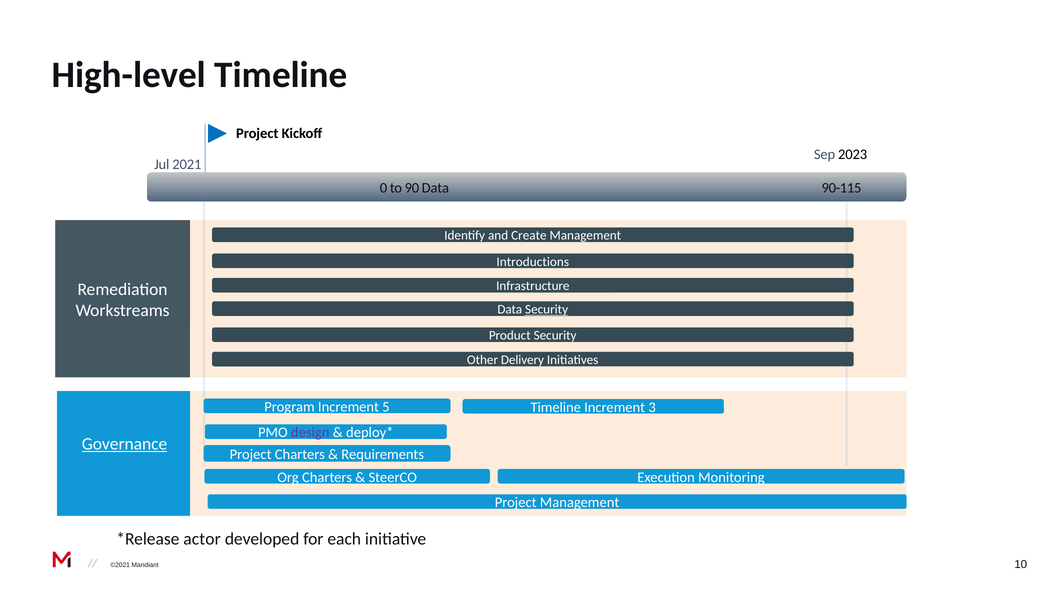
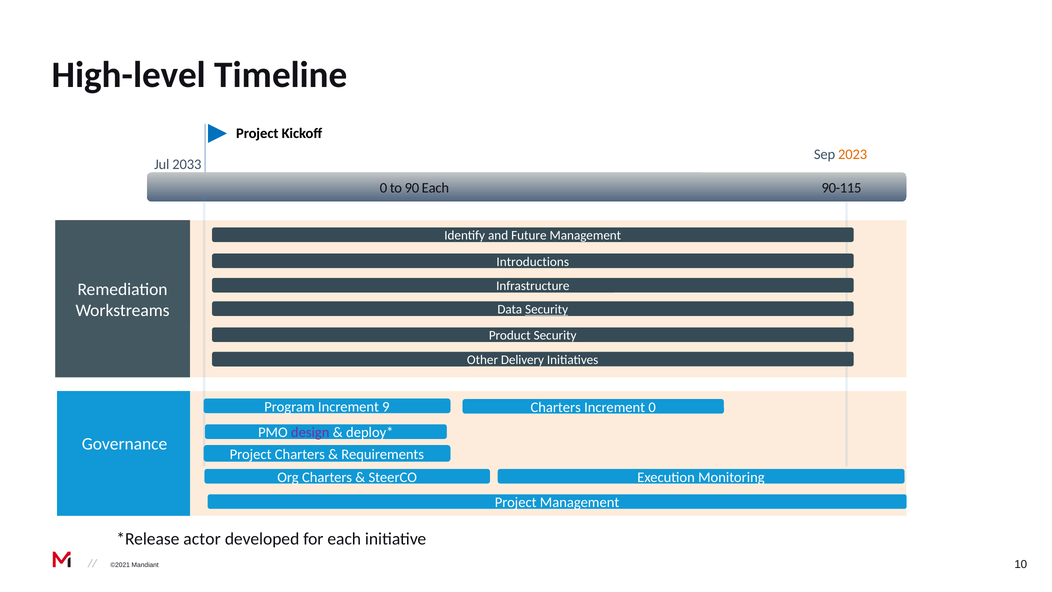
2023 colour: black -> orange
2021: 2021 -> 2033
90 Data: Data -> Each
Create: Create -> Future
5: 5 -> 9
Timeline at (556, 407): Timeline -> Charters
Increment 3: 3 -> 0
Governance underline: present -> none
